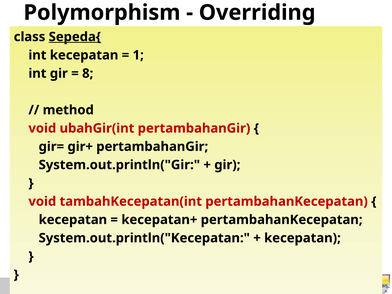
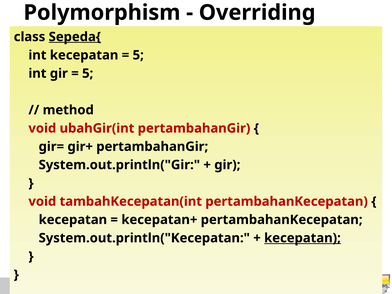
1 at (138, 55): 1 -> 5
8 at (88, 73): 8 -> 5
kecepatan at (302, 238) underline: none -> present
